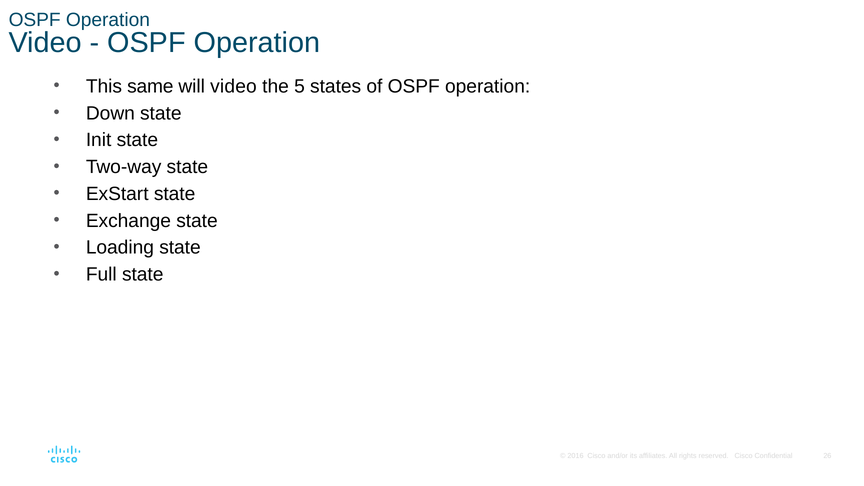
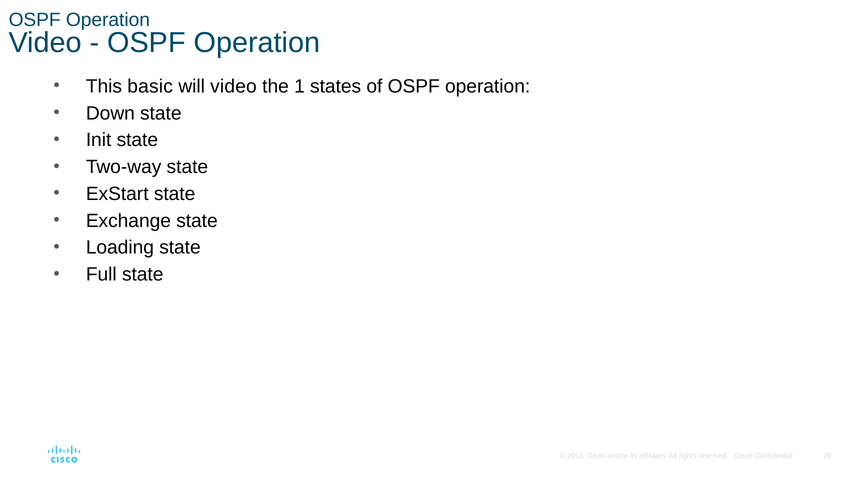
same: same -> basic
5: 5 -> 1
